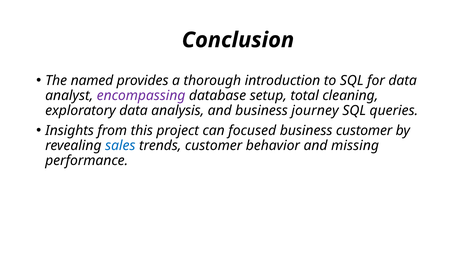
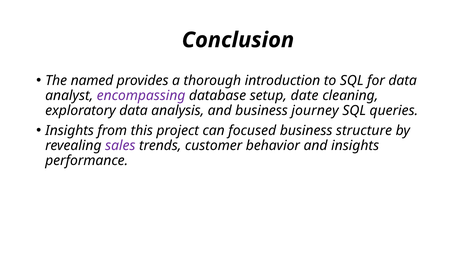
total: total -> date
business customer: customer -> structure
sales colour: blue -> purple
and missing: missing -> insights
